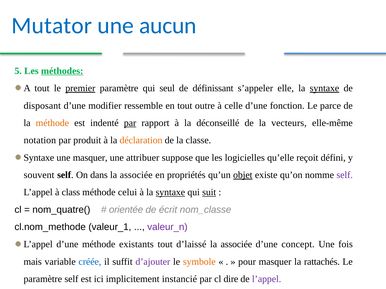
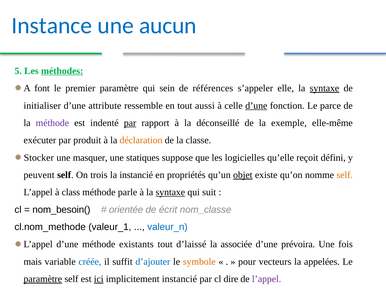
Mutator: Mutator -> Instance
A tout: tout -> font
premier underline: present -> none
seul: seul -> sein
définissant: définissant -> références
disposant: disposant -> initialiser
modifier: modifier -> attribute
outre: outre -> aussi
d’une at (256, 106) underline: none -> present
méthode at (52, 123) colour: orange -> purple
vecteurs: vecteurs -> exemple
notation: notation -> exécuter
Syntaxe at (39, 158): Syntaxe -> Stocker
attribuer: attribuer -> statiques
souvent: souvent -> peuvent
dans: dans -> trois
associée at (136, 175): associée -> instancié
self at (345, 175) colour: purple -> orange
celui: celui -> parle
suit underline: present -> none
nom_quatre(: nom_quatre( -> nom_besoin(
valeur_n colour: purple -> blue
concept: concept -> prévoira
d’ajouter colour: purple -> blue
pour masquer: masquer -> vecteurs
rattachés: rattachés -> appelées
paramètre at (43, 279) underline: none -> present
ici underline: none -> present
